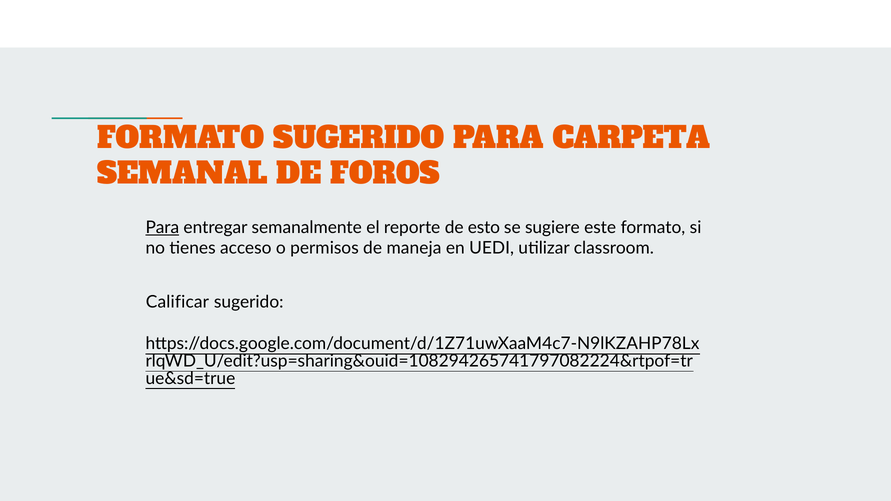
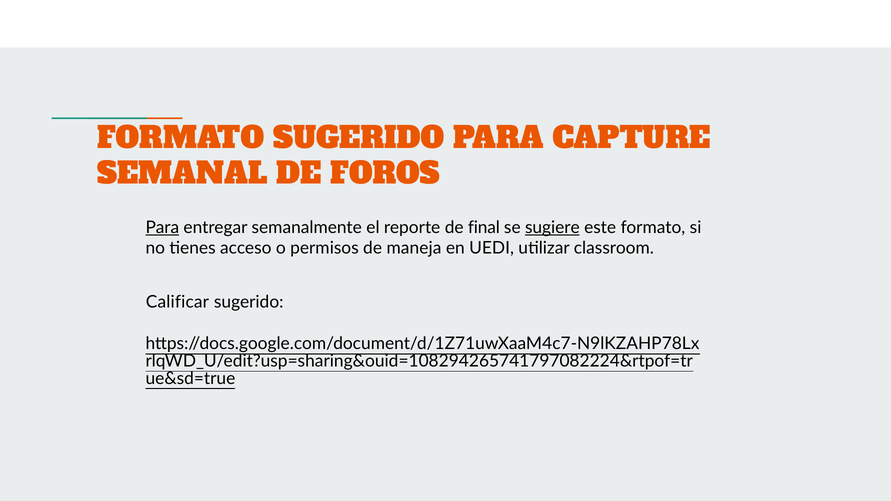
CARPETA: CARPETA -> CAPTURE
esto: esto -> final
sugiere underline: none -> present
